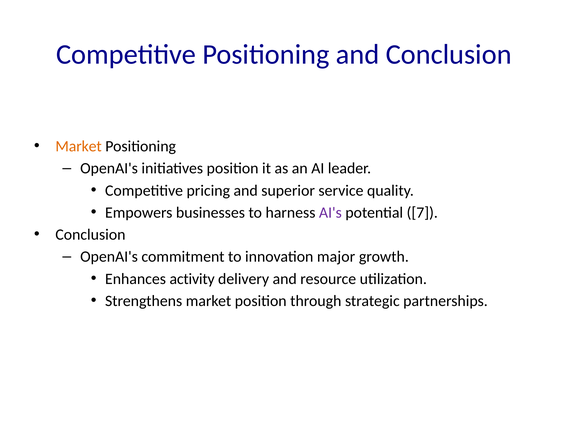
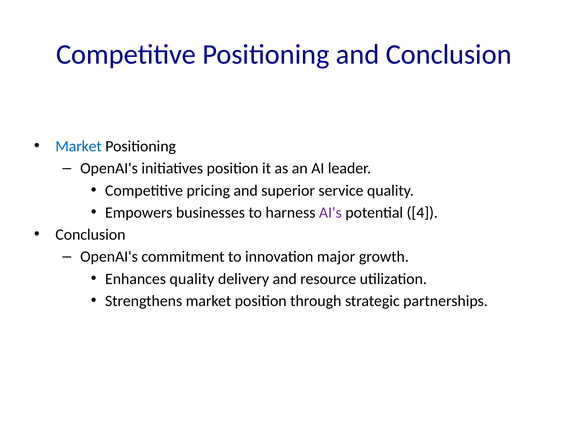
Market at (79, 146) colour: orange -> blue
7: 7 -> 4
Enhances activity: activity -> quality
